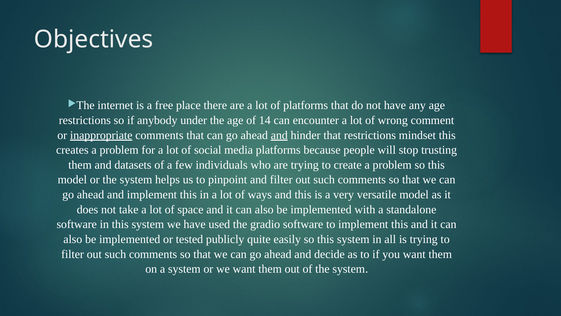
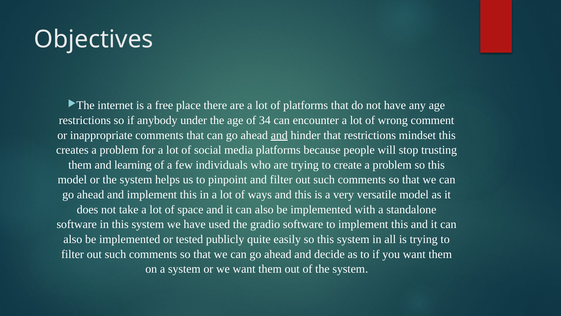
14: 14 -> 34
inappropriate underline: present -> none
datasets: datasets -> learning
